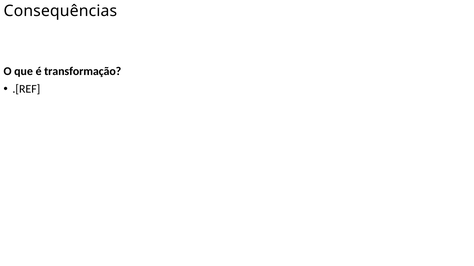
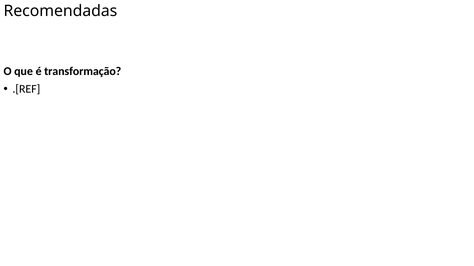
Consequências: Consequências -> Recomendadas
